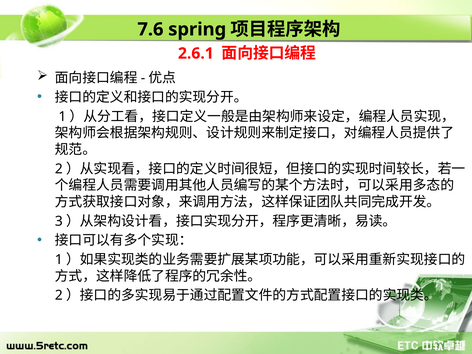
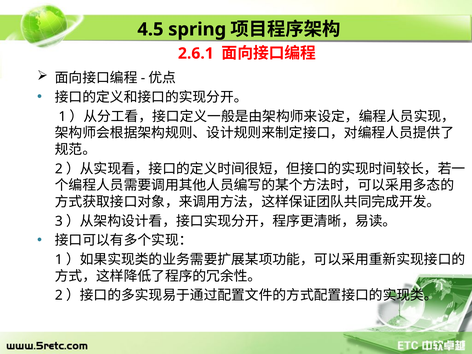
7.6: 7.6 -> 4.5
